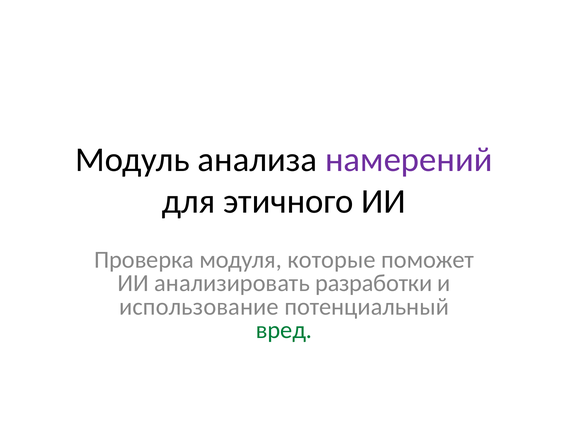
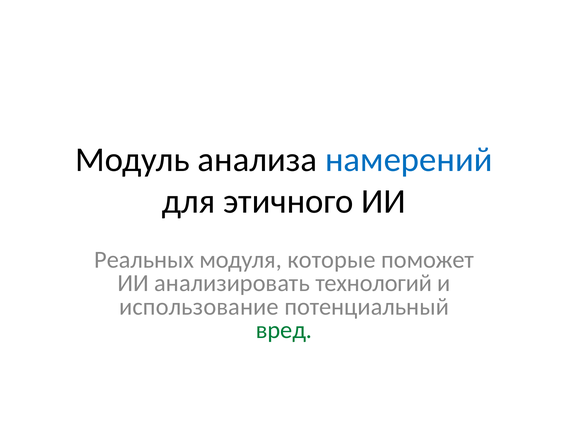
намерений colour: purple -> blue
Проверка: Проверка -> Реальных
разработки: разработки -> технологий
